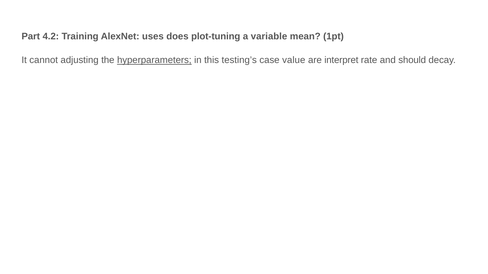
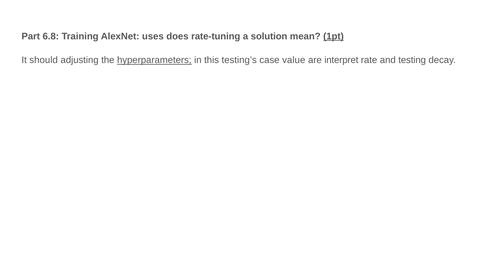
4.2: 4.2 -> 6.8
plot-tuning: plot-tuning -> rate-tuning
variable: variable -> solution
1pt underline: none -> present
cannot: cannot -> should
should: should -> testing
